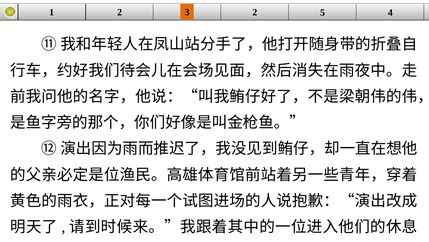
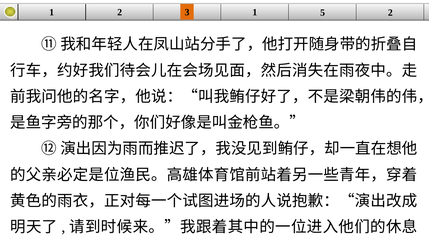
3 2: 2 -> 1
5 4: 4 -> 2
